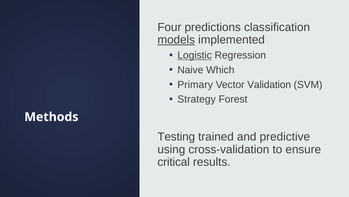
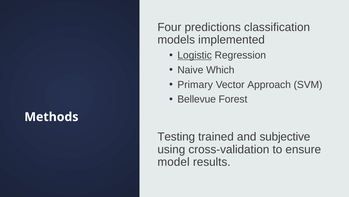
models underline: present -> none
Validation: Validation -> Approach
Strategy: Strategy -> Bellevue
predictive: predictive -> subjective
critical: critical -> model
